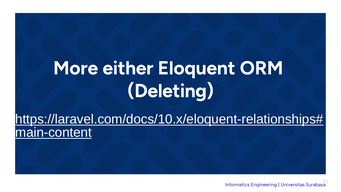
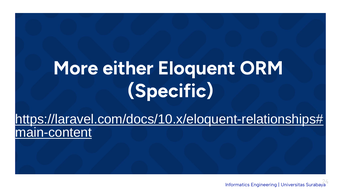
Deleting: Deleting -> Specific
